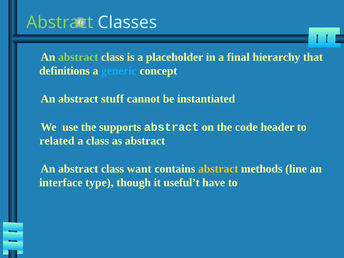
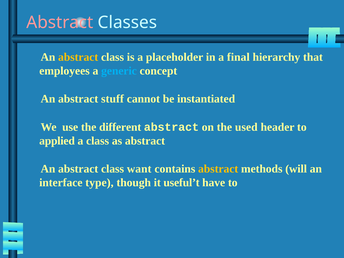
Abstract at (60, 22) colour: light green -> pink
abstract at (78, 57) colour: light green -> yellow
definitions: definitions -> employees
supports: supports -> different
code: code -> used
related: related -> applied
line: line -> will
